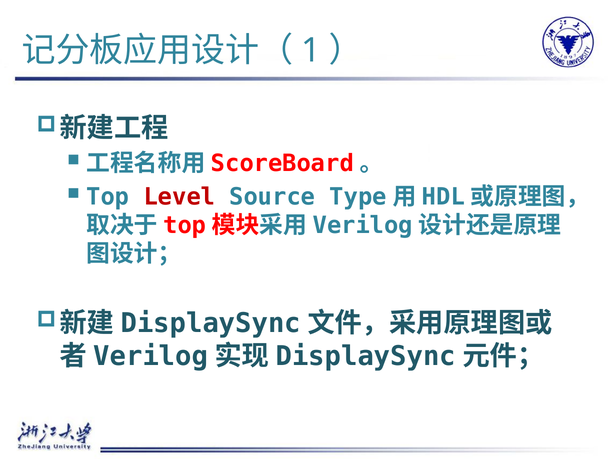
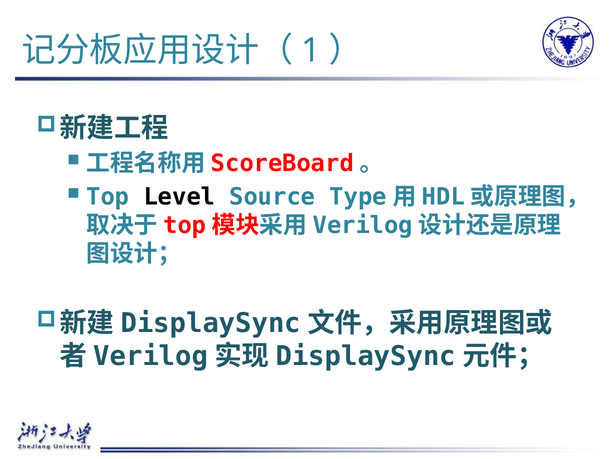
Level colour: red -> black
